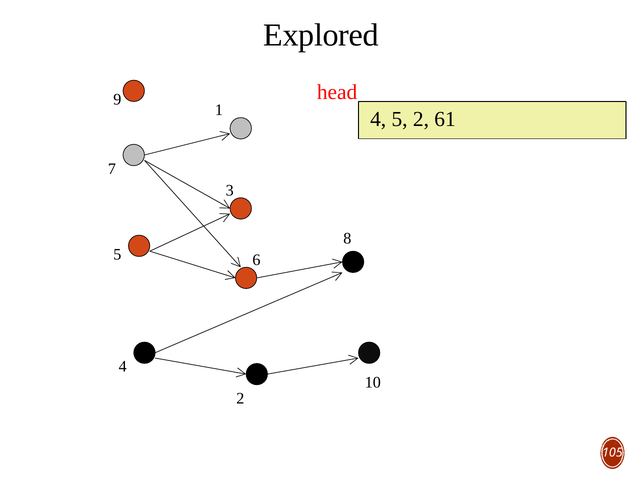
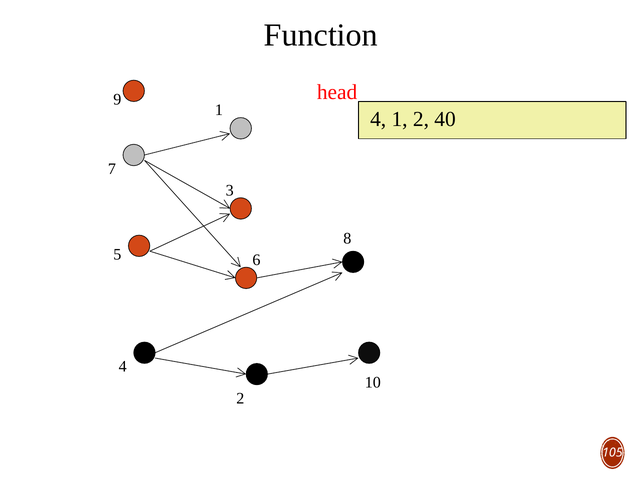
Explored: Explored -> Function
4 5: 5 -> 1
61: 61 -> 40
